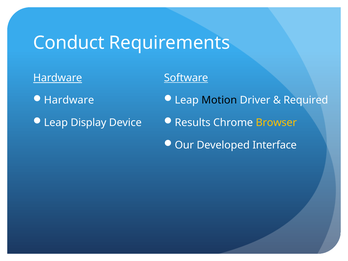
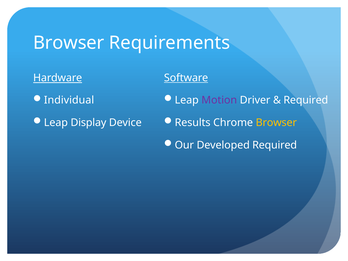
Conduct at (69, 43): Conduct -> Browser
Hardware at (69, 100): Hardware -> Individual
Motion colour: black -> purple
Developed Interface: Interface -> Required
